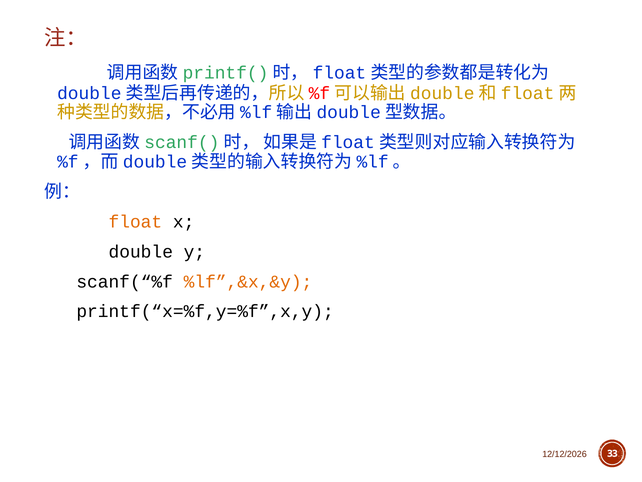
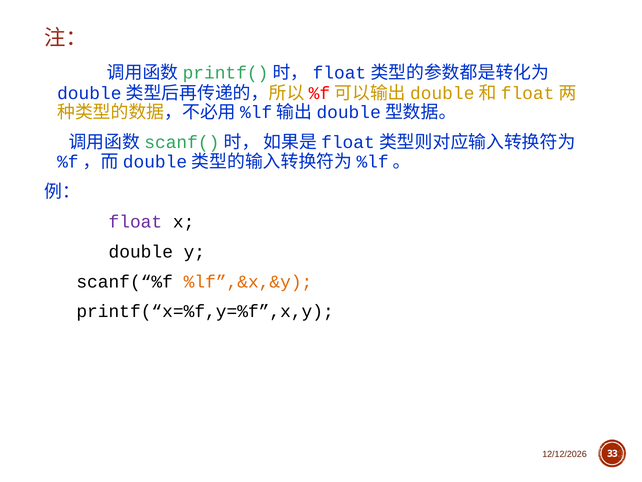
float colour: orange -> purple
